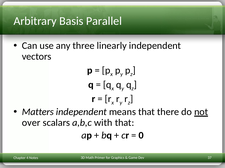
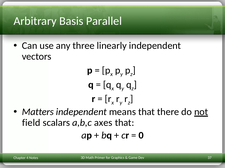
over: over -> field
with: with -> axes
